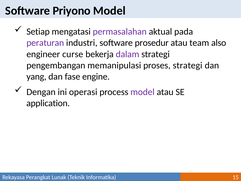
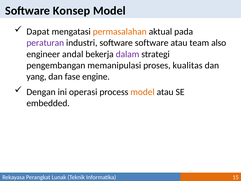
Priyono: Priyono -> Konsep
Setiap: Setiap -> Dapat
permasalahan colour: purple -> orange
software prosedur: prosedur -> software
curse: curse -> andal
proses strategi: strategi -> kualitas
model at (143, 92) colour: purple -> orange
application: application -> embedded
